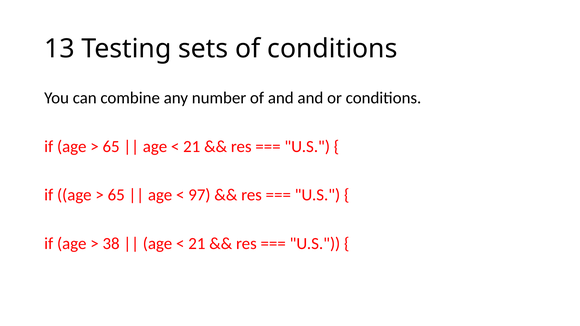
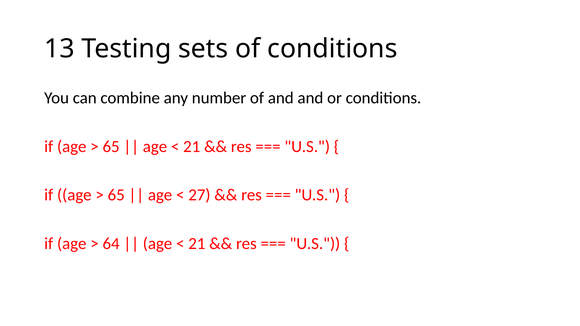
97: 97 -> 27
38: 38 -> 64
